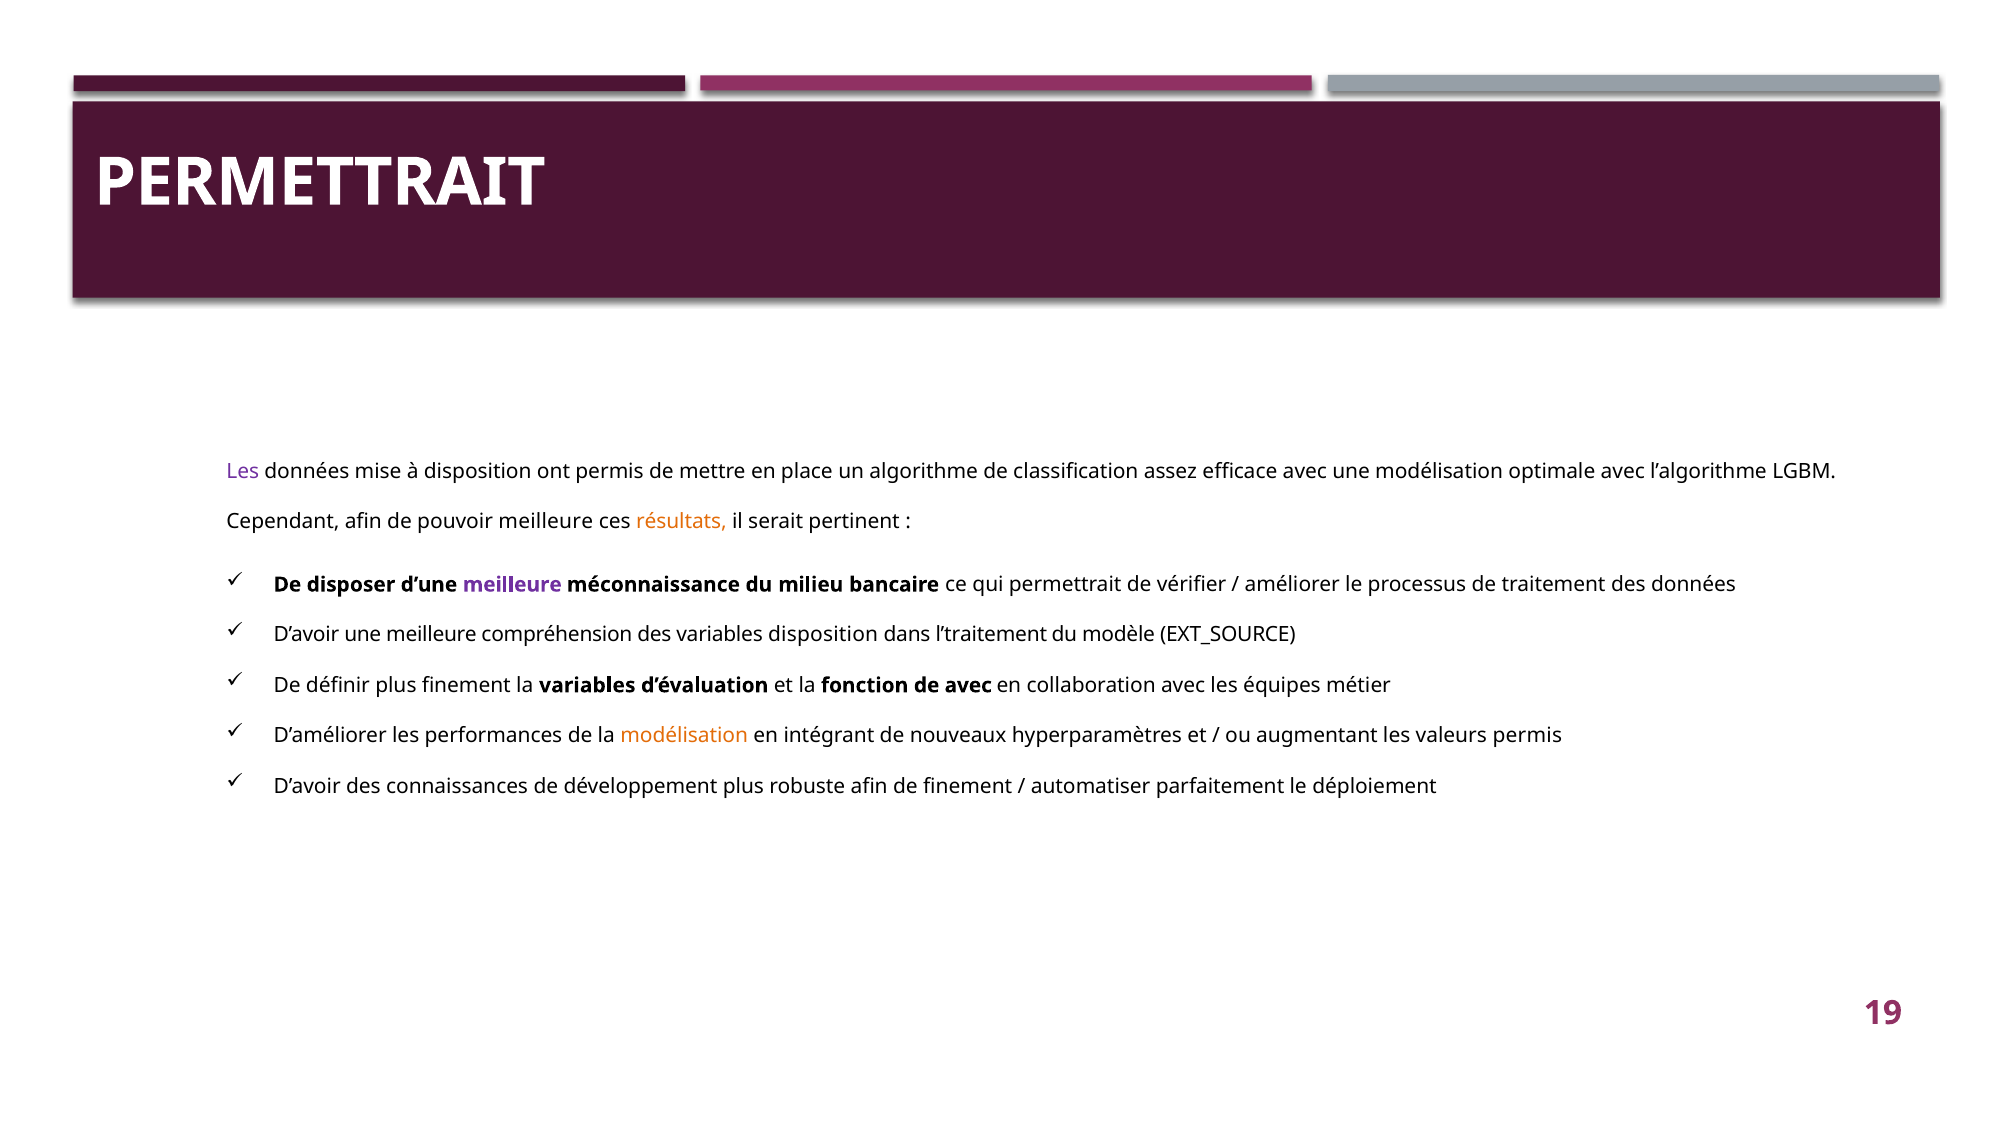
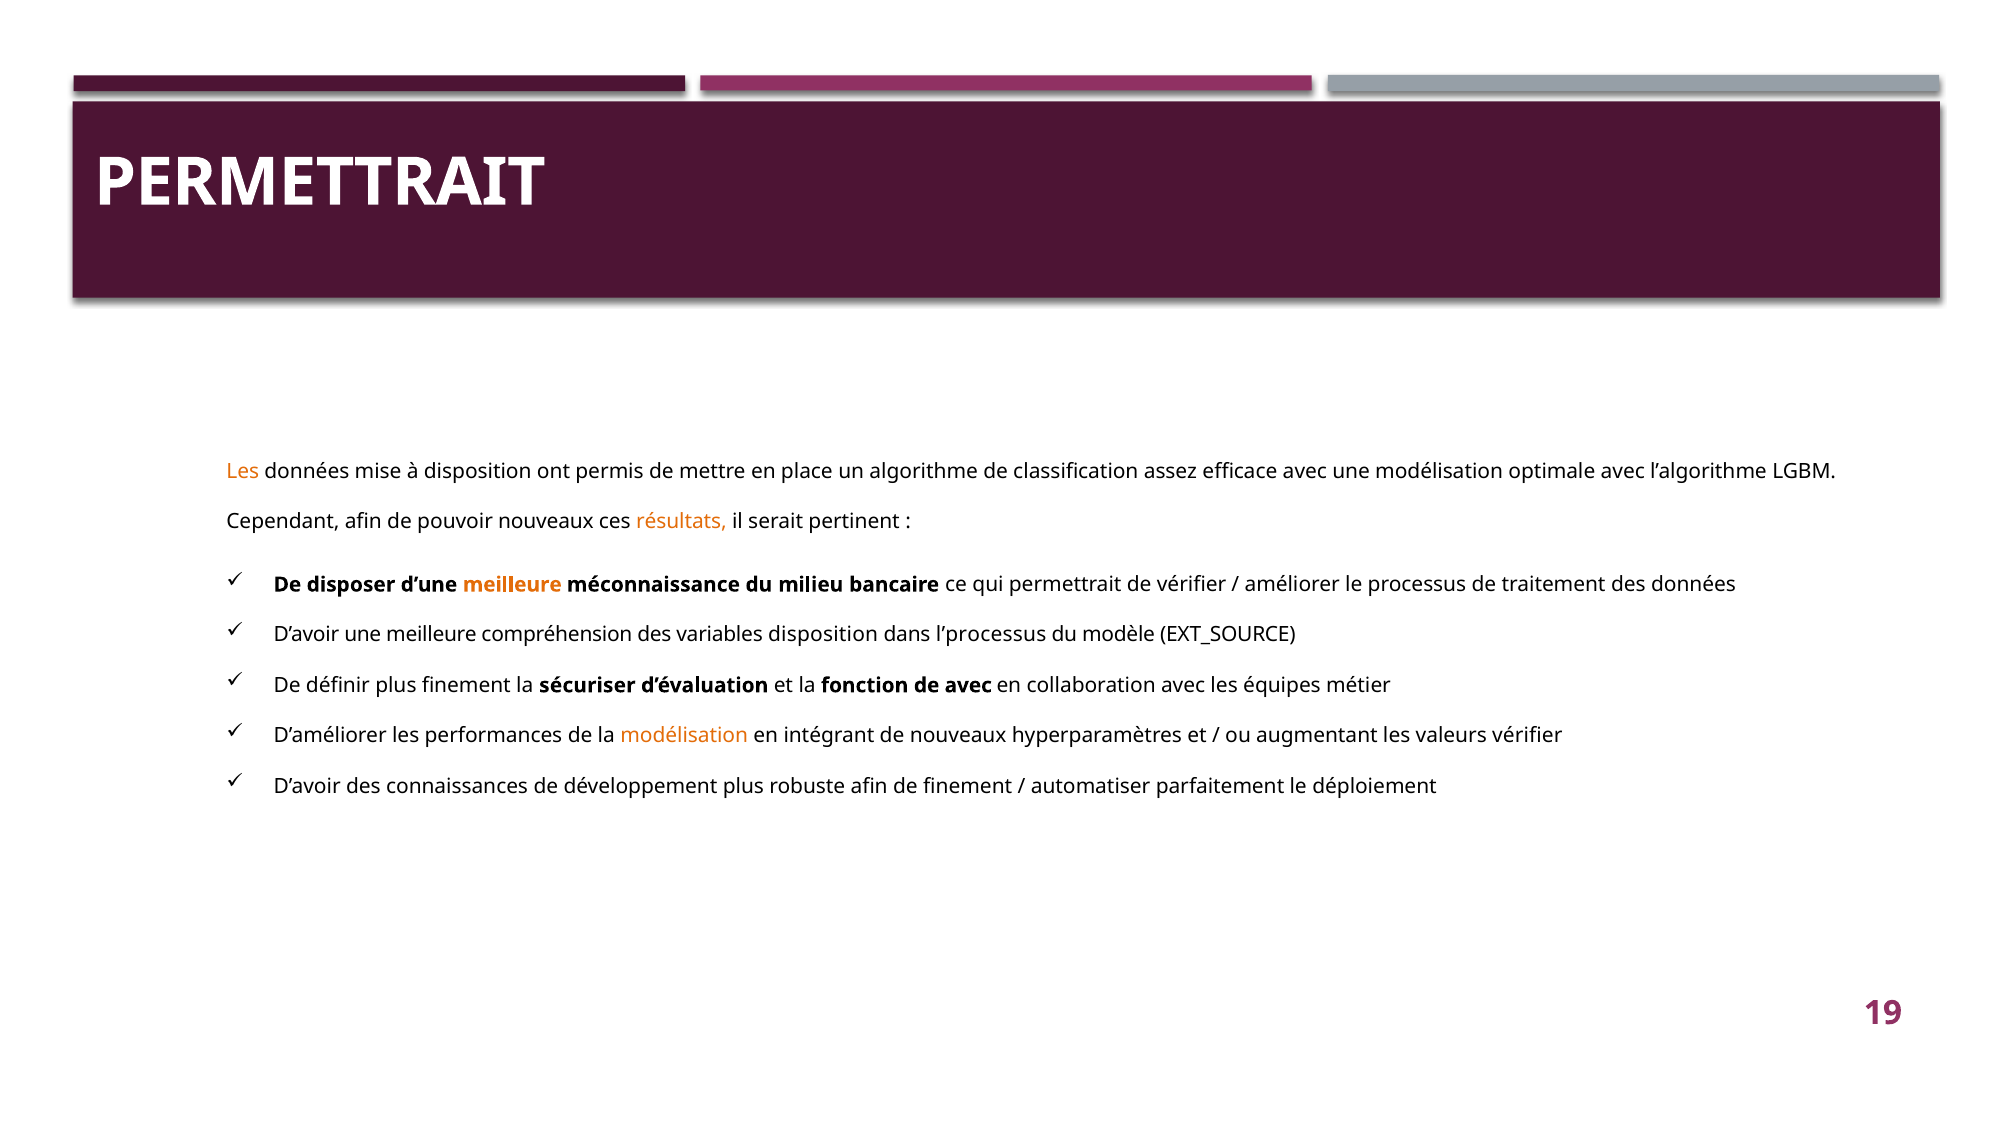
Les at (243, 471) colour: purple -> orange
pouvoir meilleure: meilleure -> nouveaux
meilleure at (512, 585) colour: purple -> orange
l’traitement: l’traitement -> l’processus
la variables: variables -> sécuriser
valeurs permis: permis -> vérifier
